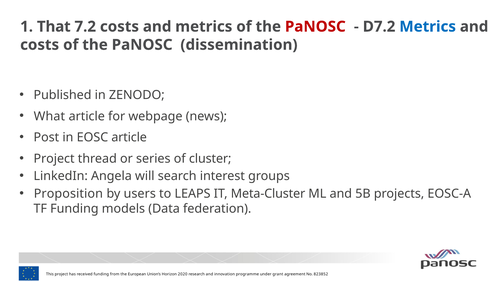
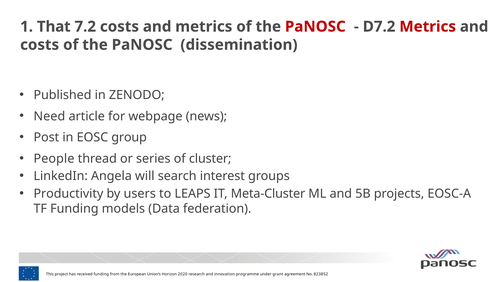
Metrics at (428, 27) colour: blue -> red
What: What -> Need
EOSC article: article -> group
Project at (54, 158): Project -> People
Proposition: Proposition -> Productivity
